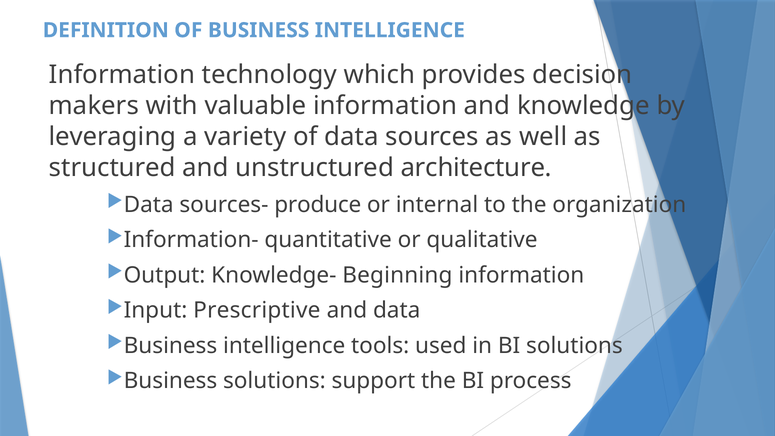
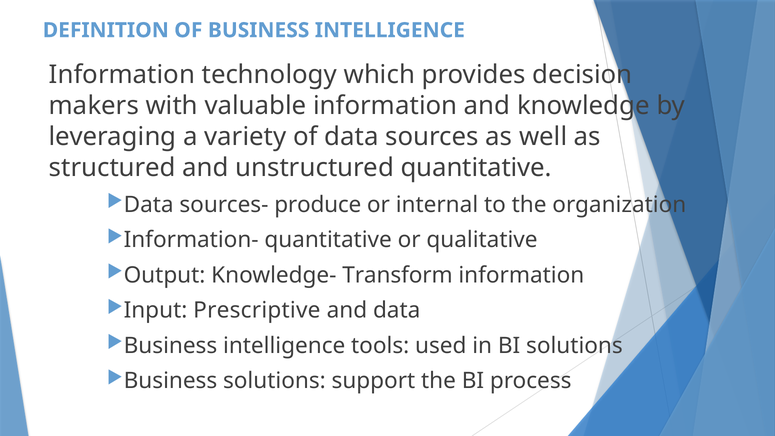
unstructured architecture: architecture -> quantitative
Beginning: Beginning -> Transform
